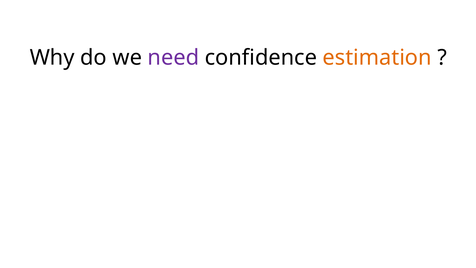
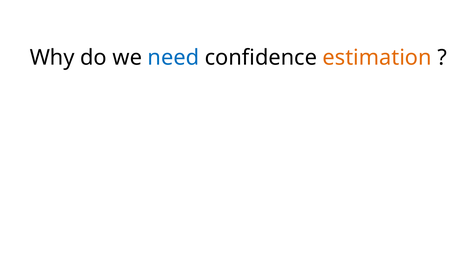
need colour: purple -> blue
